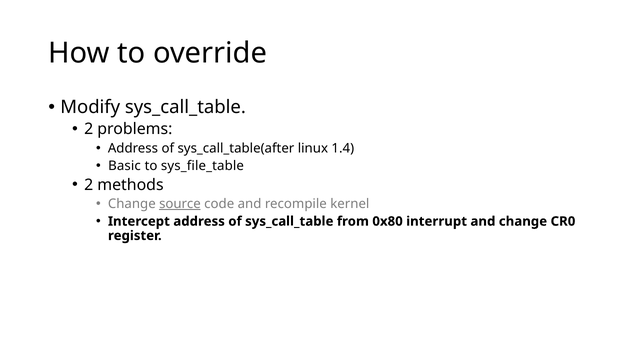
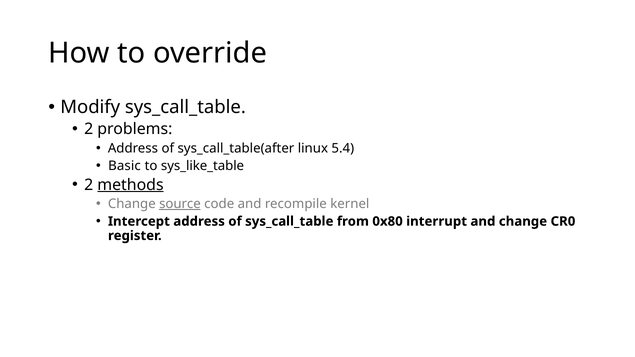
1.4: 1.4 -> 5.4
sys_file_table: sys_file_table -> sys_like_table
methods underline: none -> present
